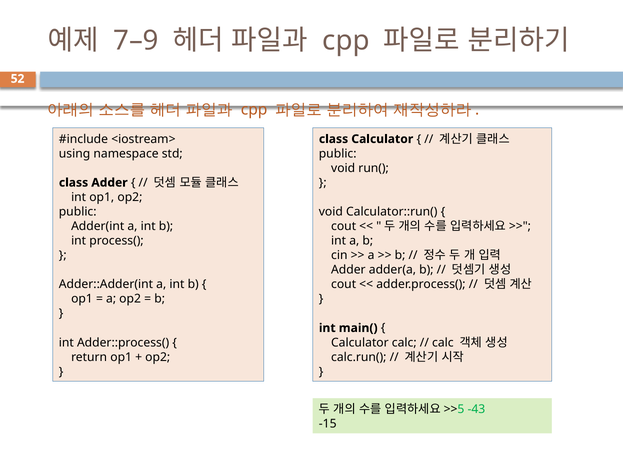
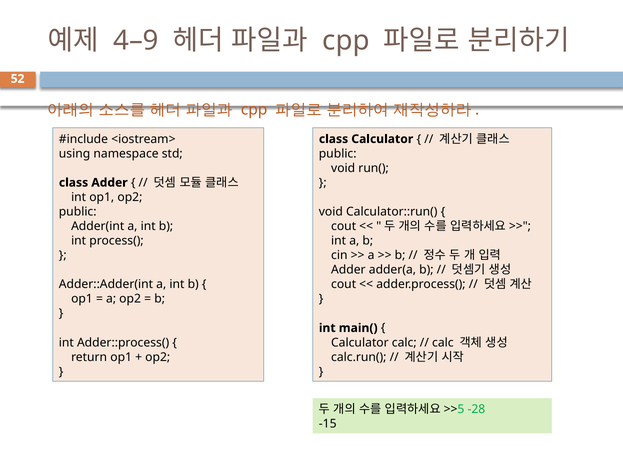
7–9: 7–9 -> 4–9
-43: -43 -> -28
